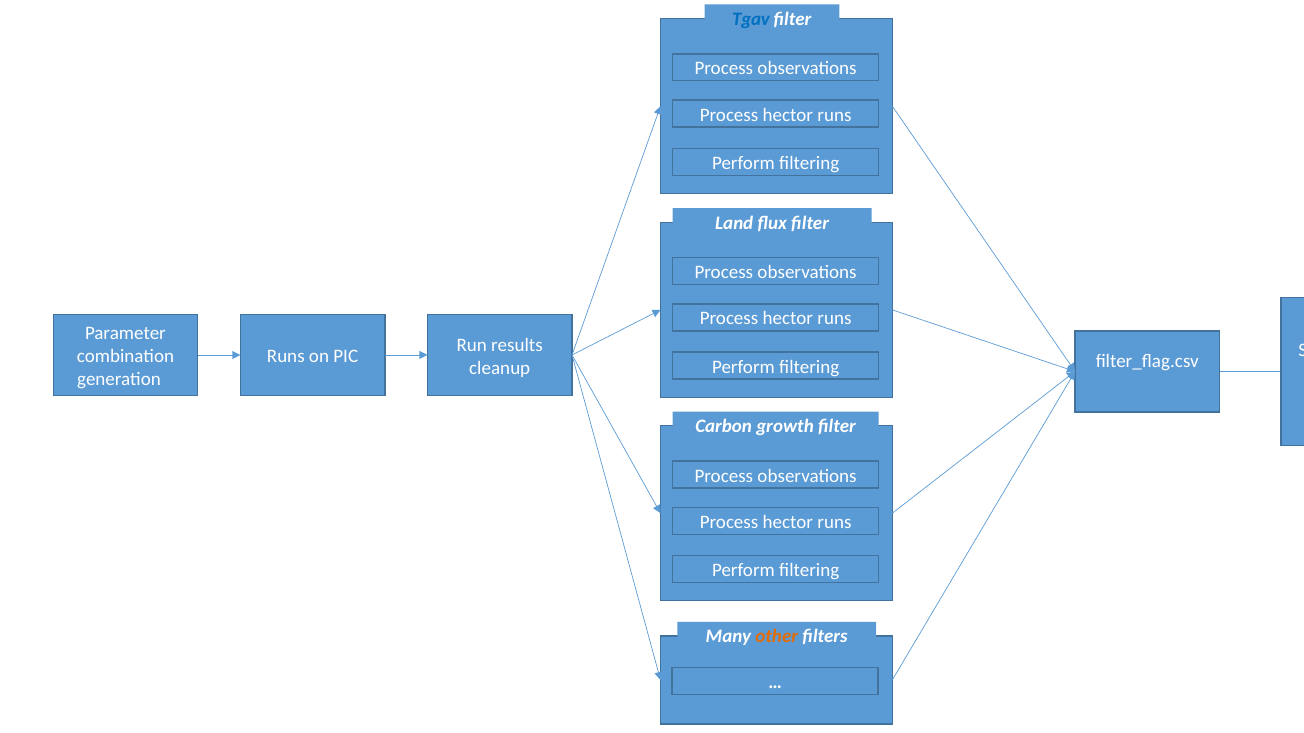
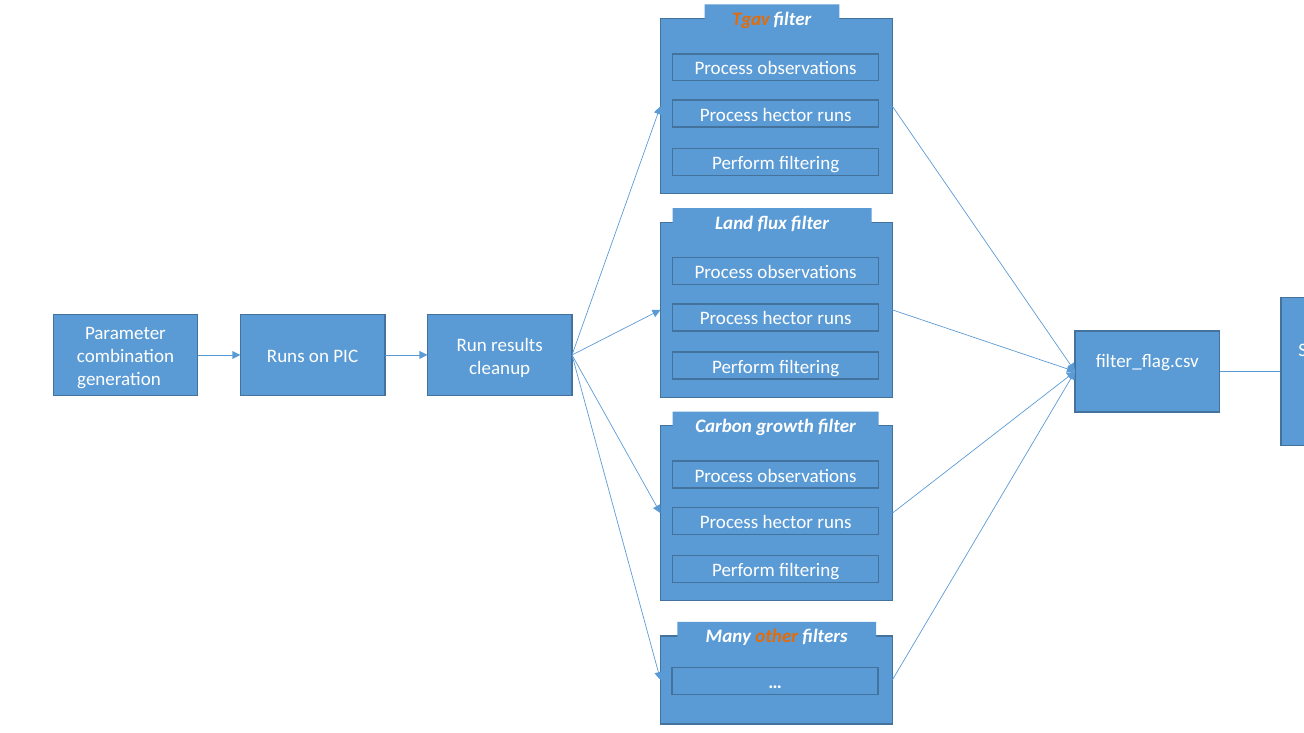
Tgav colour: blue -> orange
